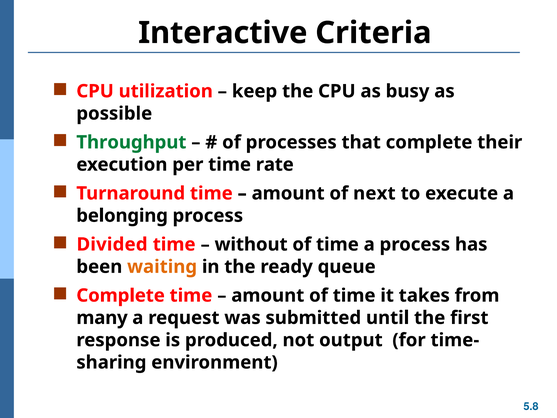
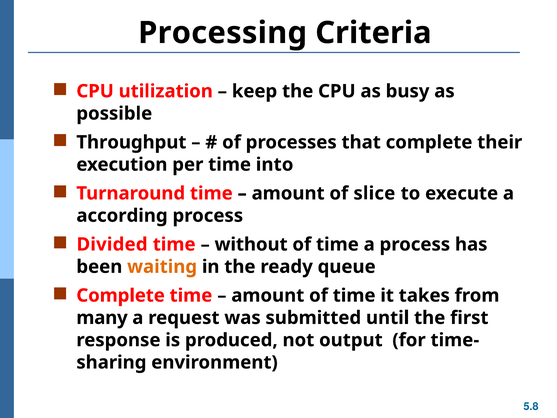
Interactive: Interactive -> Processing
Throughput colour: green -> black
rate: rate -> into
next: next -> slice
belonging: belonging -> according
